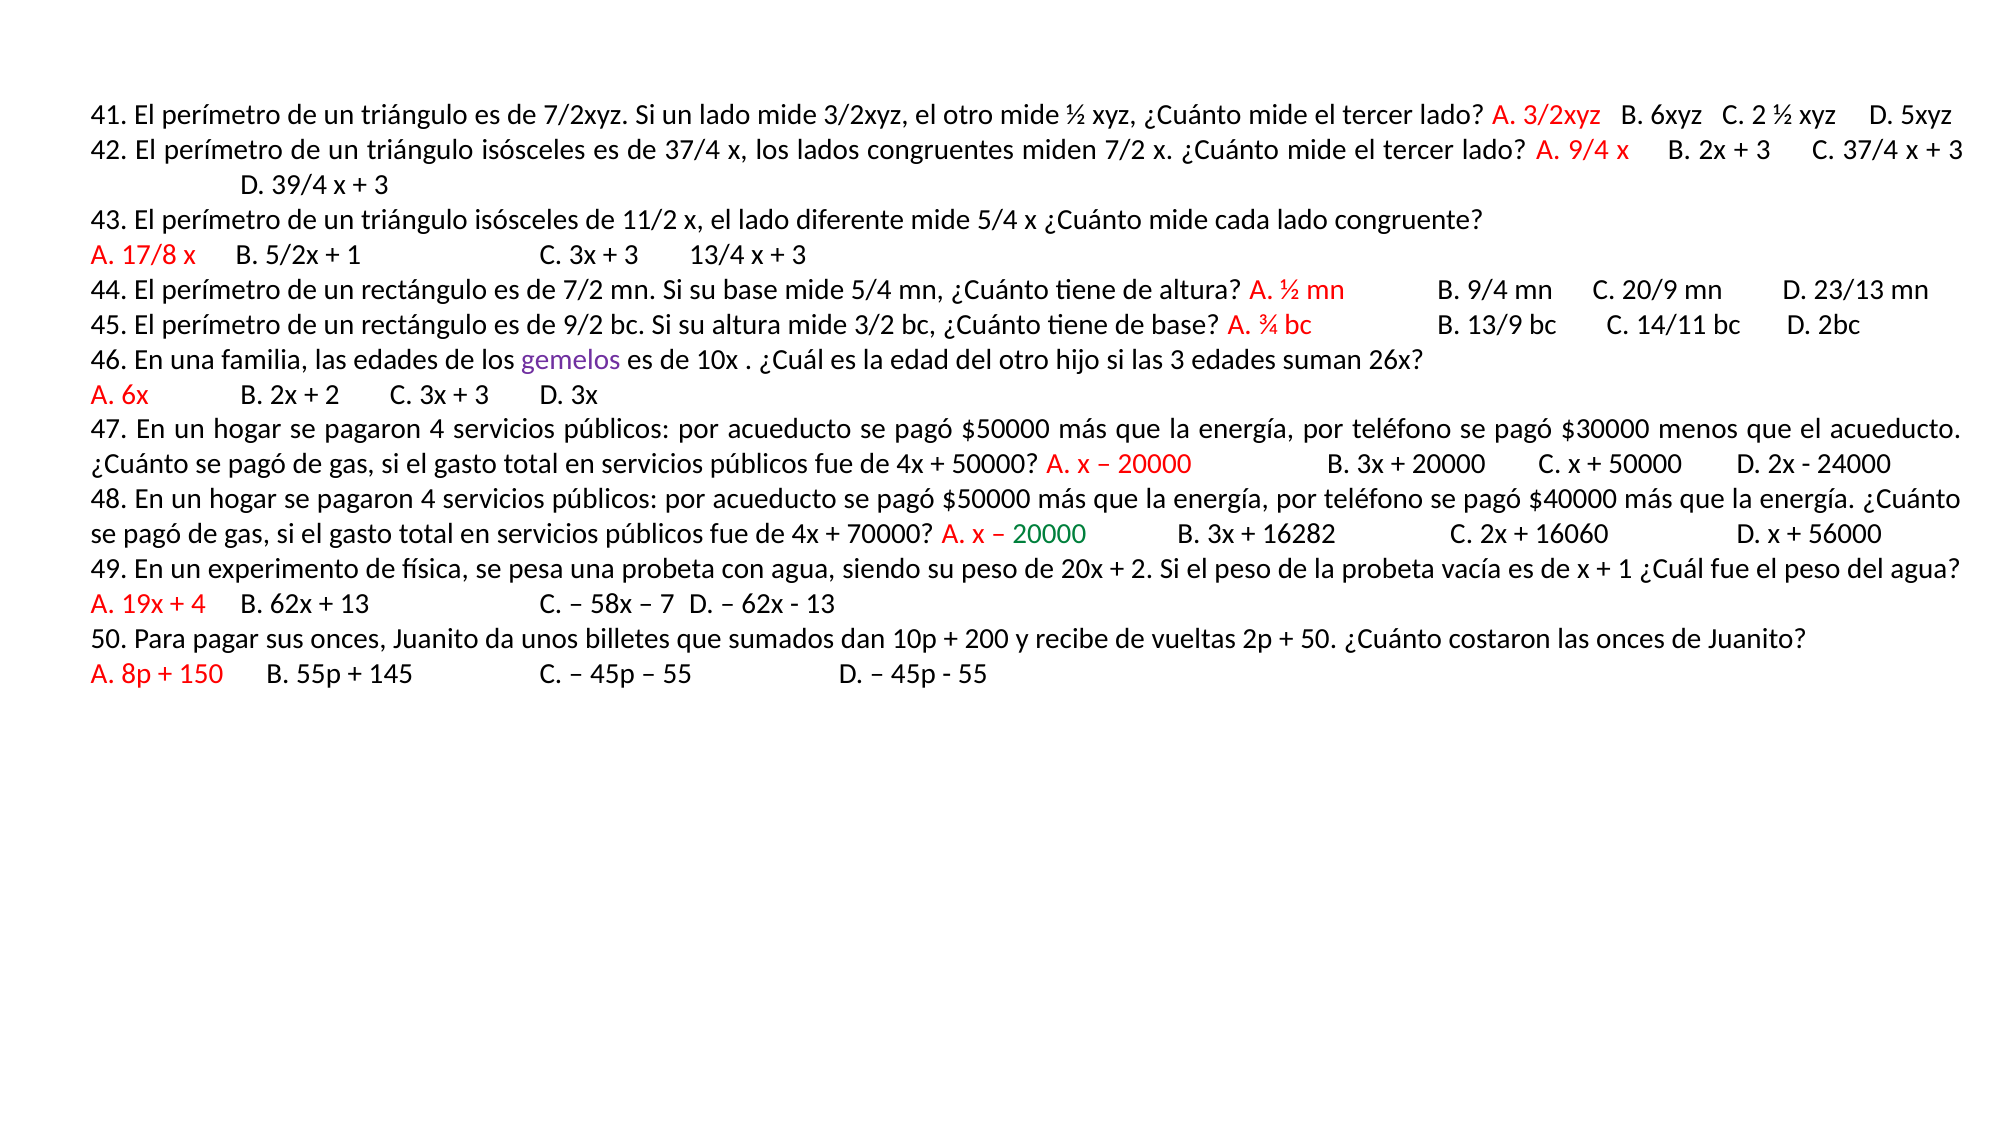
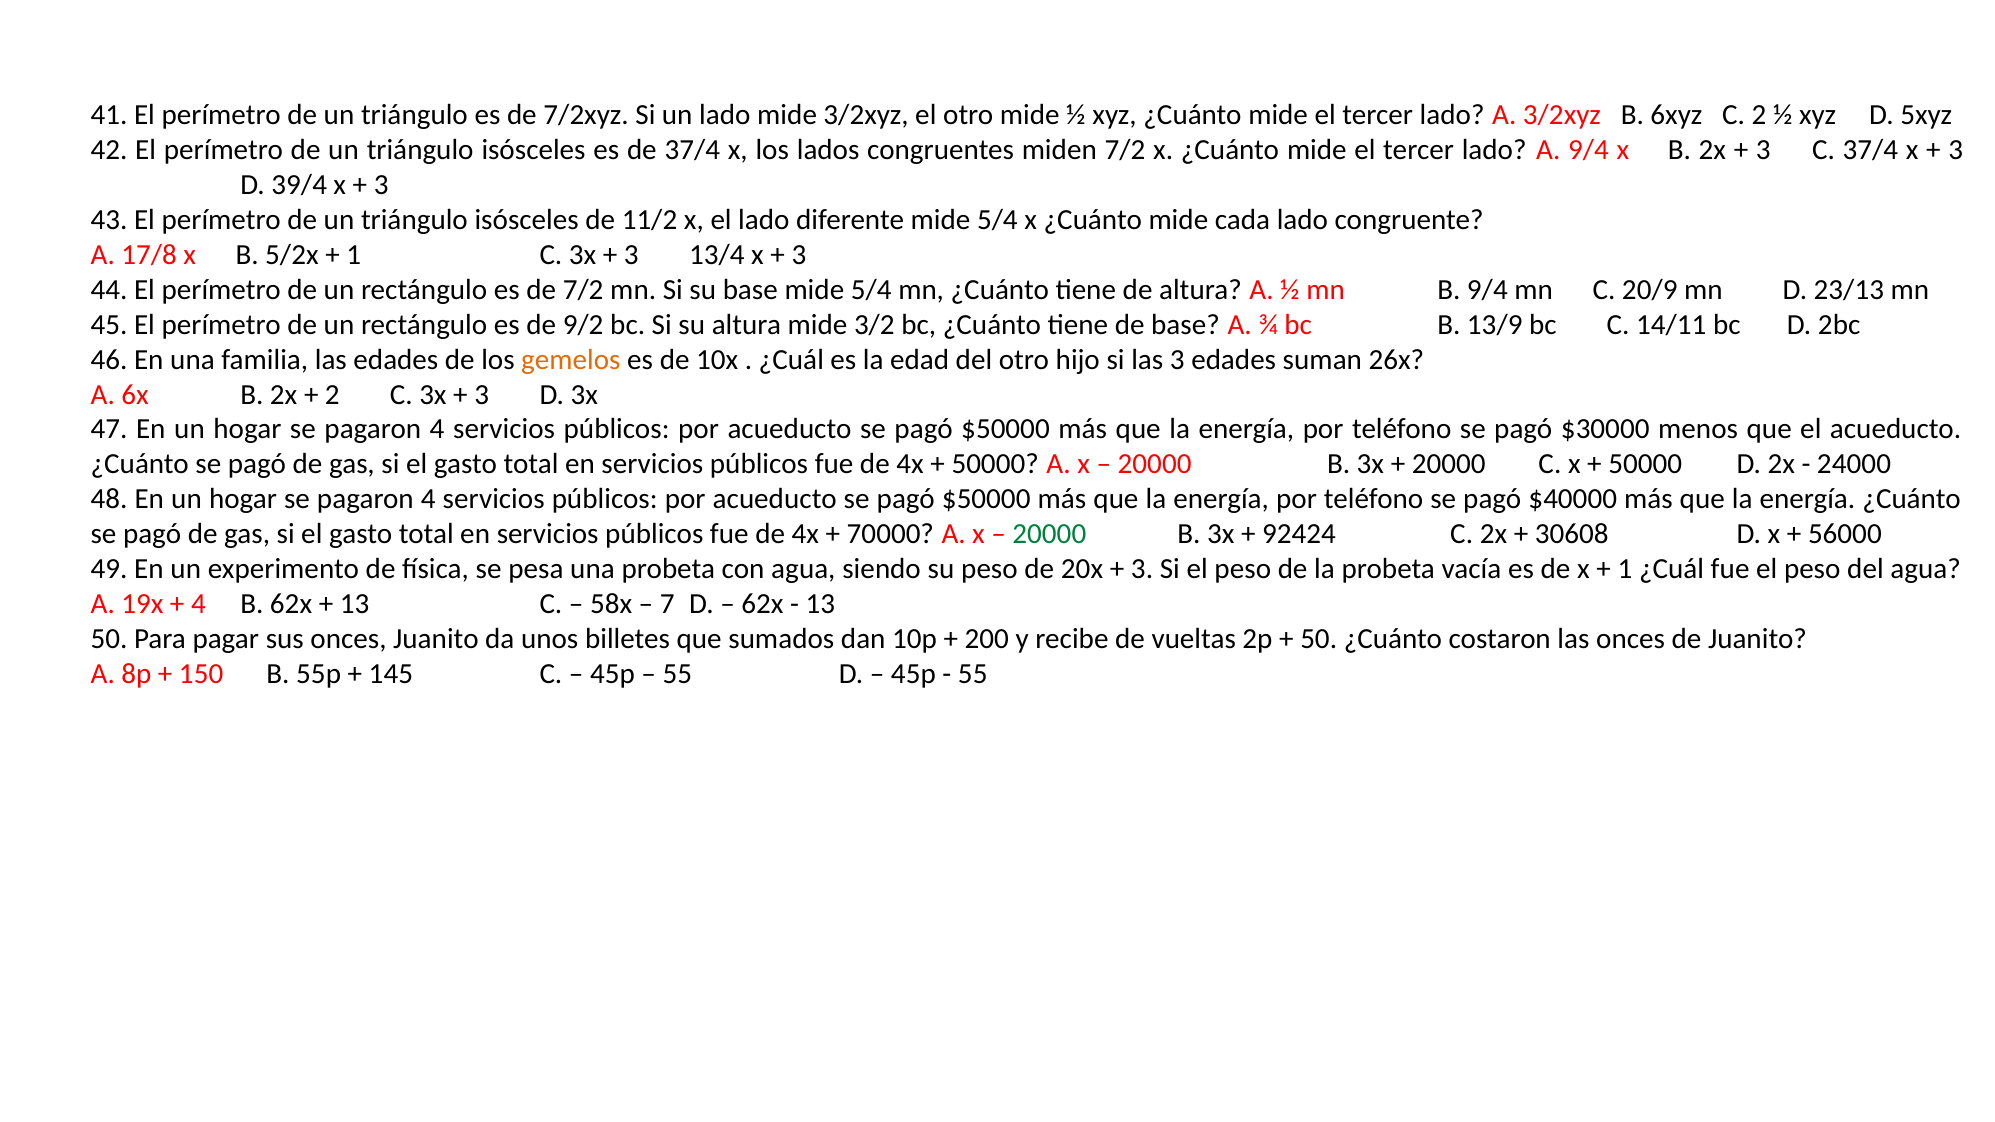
gemelos colour: purple -> orange
16282: 16282 -> 92424
16060: 16060 -> 30608
2 at (1142, 569): 2 -> 3
